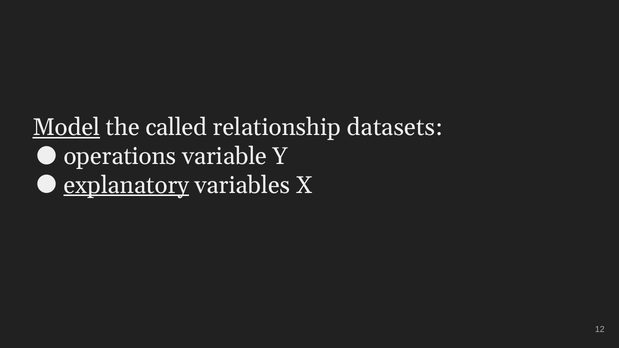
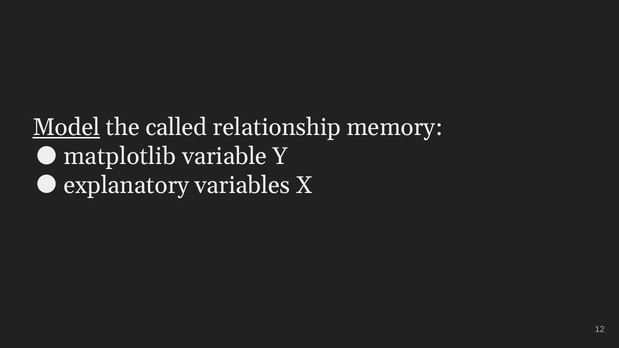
datasets: datasets -> memory
operations: operations -> matplotlib
explanatory underline: present -> none
